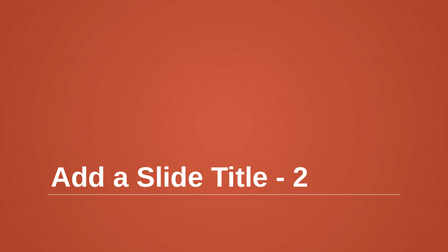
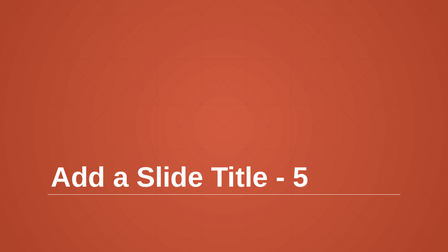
2: 2 -> 5
